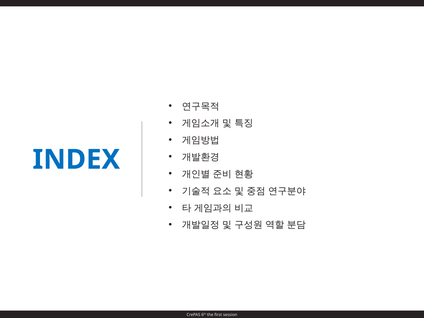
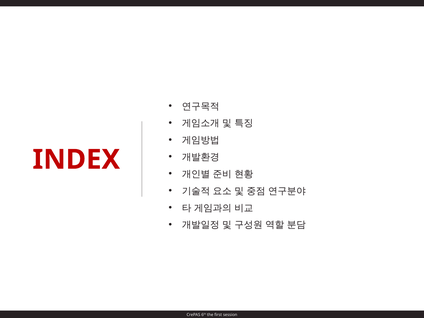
INDEX colour: blue -> red
